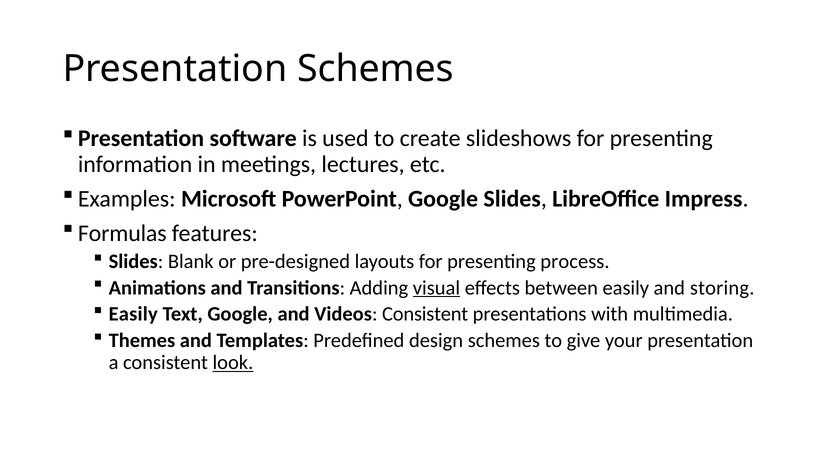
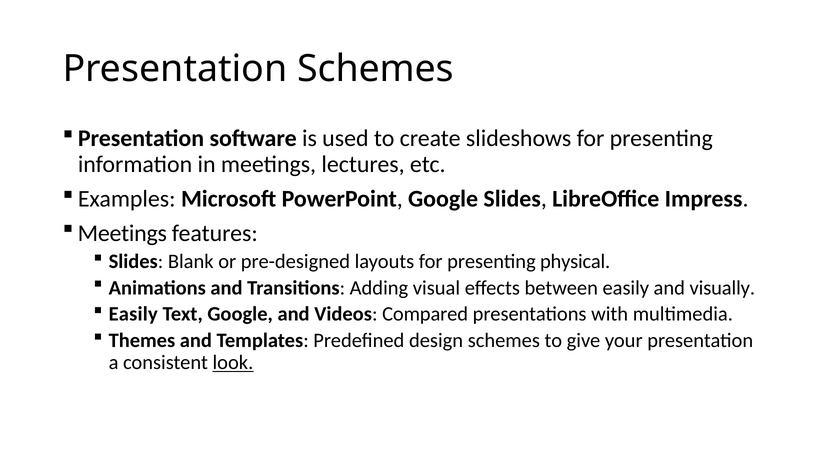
Formulas at (122, 233): Formulas -> Meetings
process: process -> physical
visual underline: present -> none
storing: storing -> visually
Videos Consistent: Consistent -> Compared
